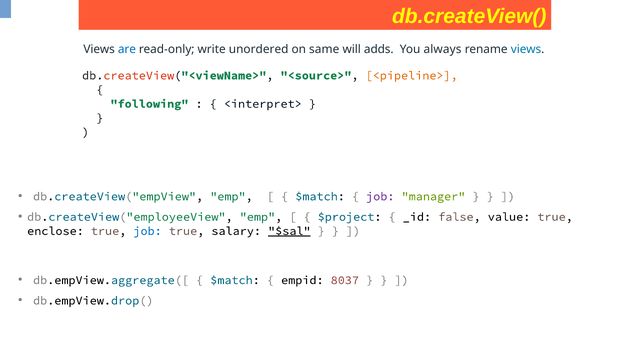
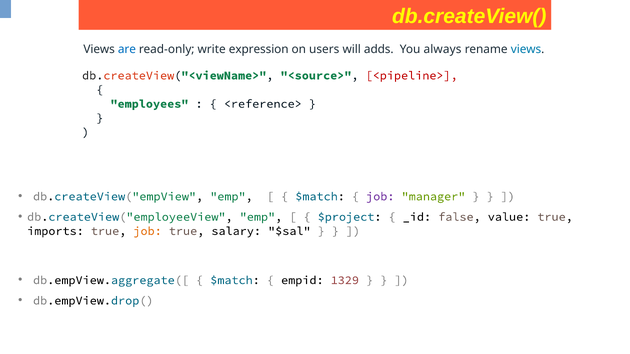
unordered: unordered -> expression
same: same -> users
<pipeline> colour: orange -> red
following: following -> employees
<interpret>: <interpret> -> <reference>
enclose: enclose -> imports
job at (148, 231) colour: blue -> orange
$sal underline: present -> none
8037: 8037 -> 1329
